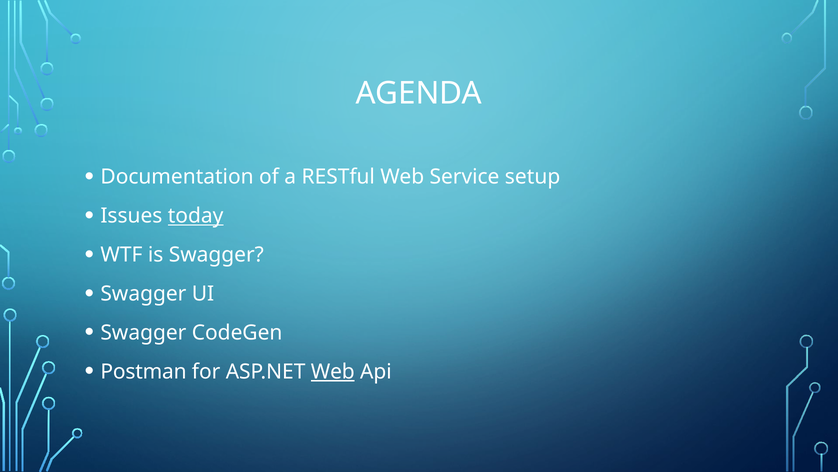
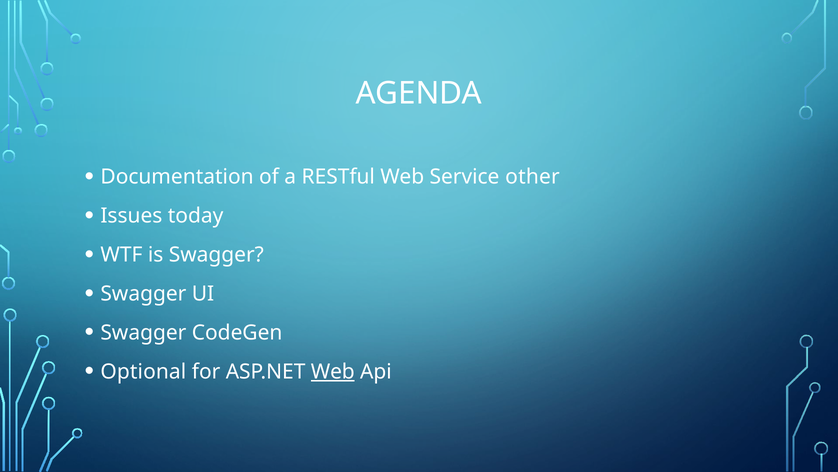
setup: setup -> other
today underline: present -> none
Postman: Postman -> Optional
